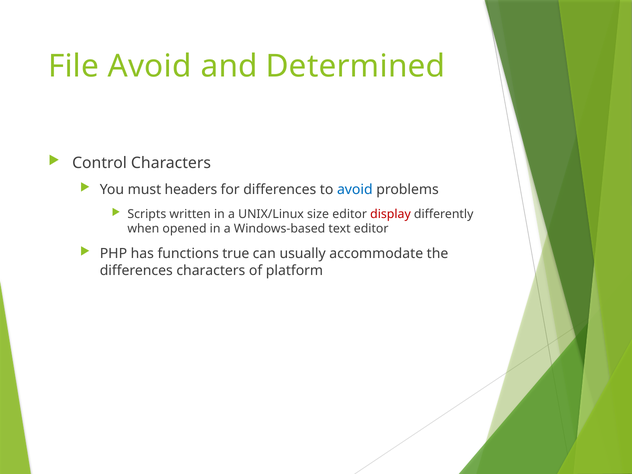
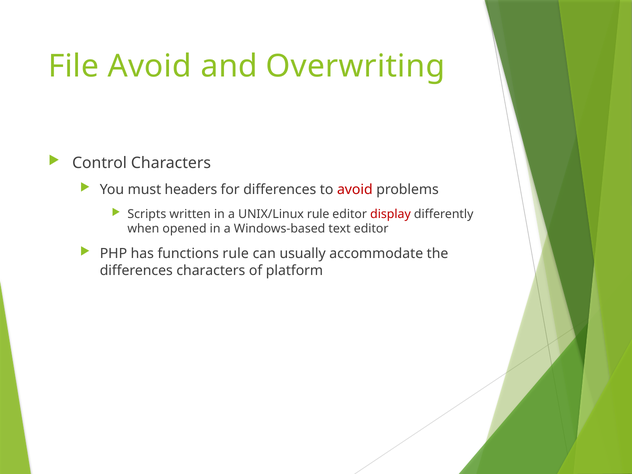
Determined: Determined -> Overwriting
avoid at (355, 190) colour: blue -> red
UNIX/Linux size: size -> rule
functions true: true -> rule
